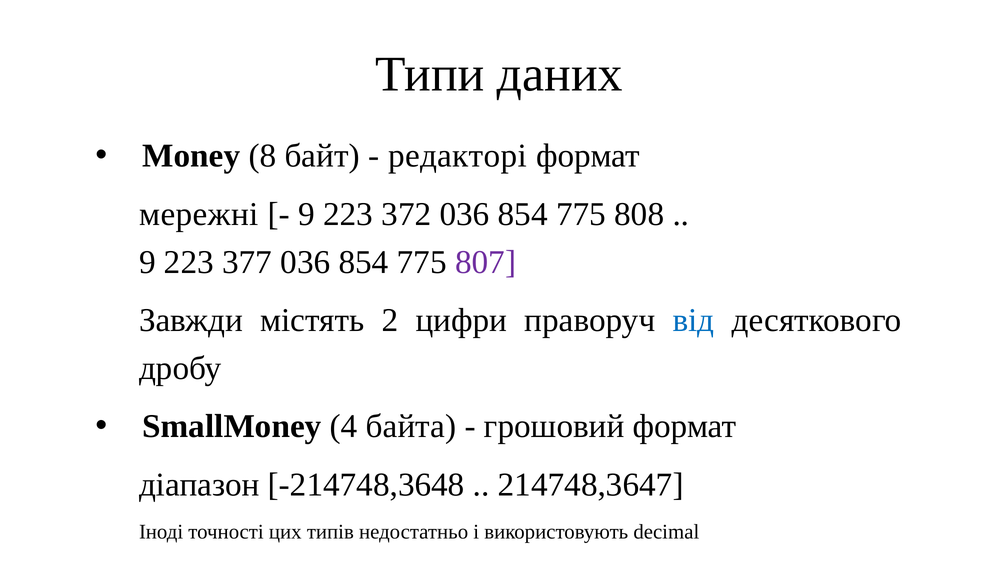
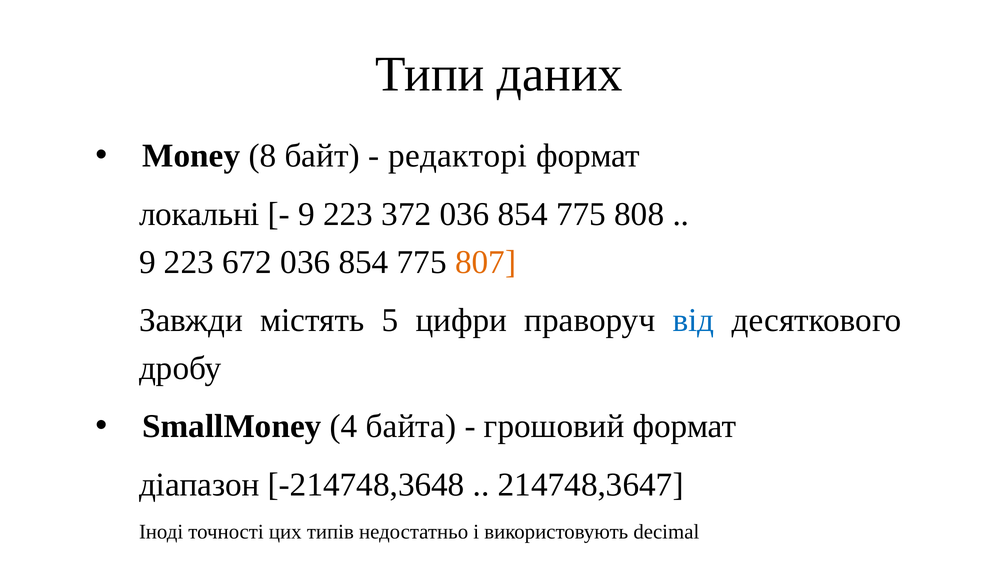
мережні: мережні -> локальні
377: 377 -> 672
807 colour: purple -> orange
2: 2 -> 5
